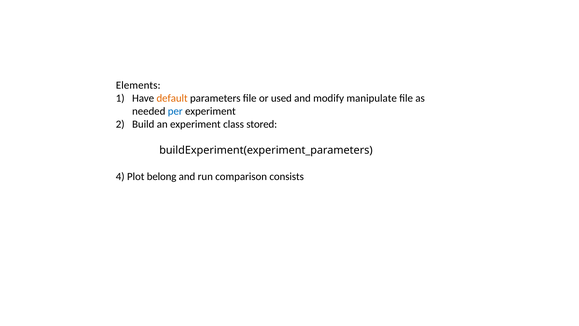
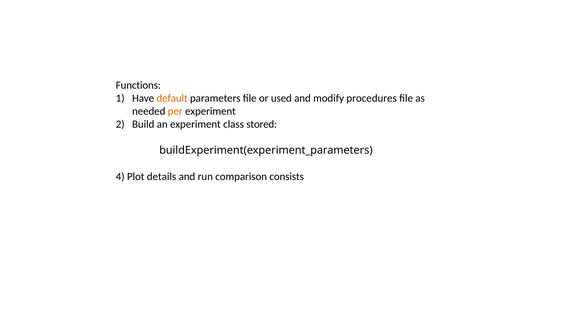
Elements: Elements -> Functions
manipulate: manipulate -> procedures
per colour: blue -> orange
belong: belong -> details
